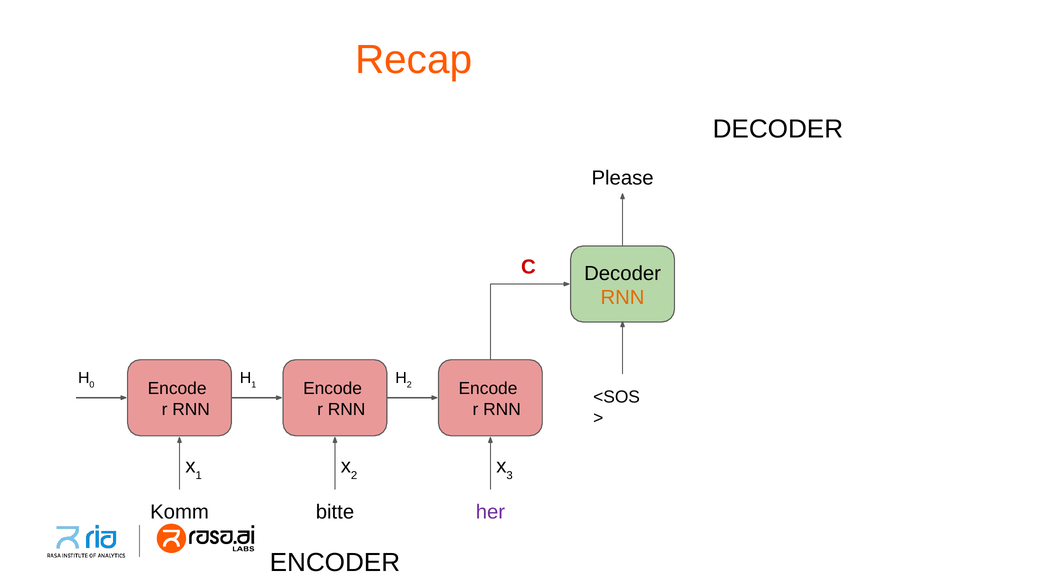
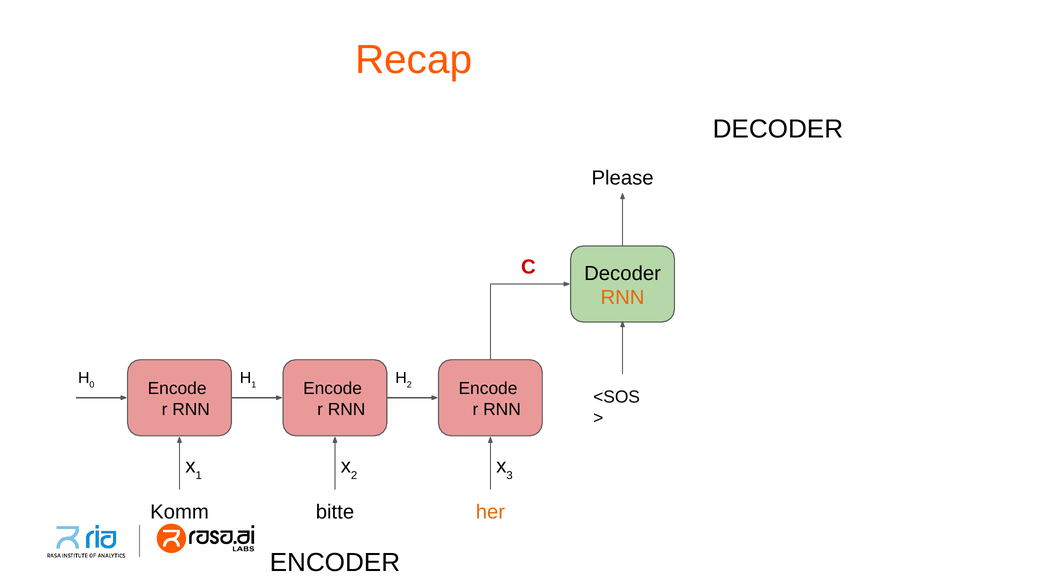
her colour: purple -> orange
